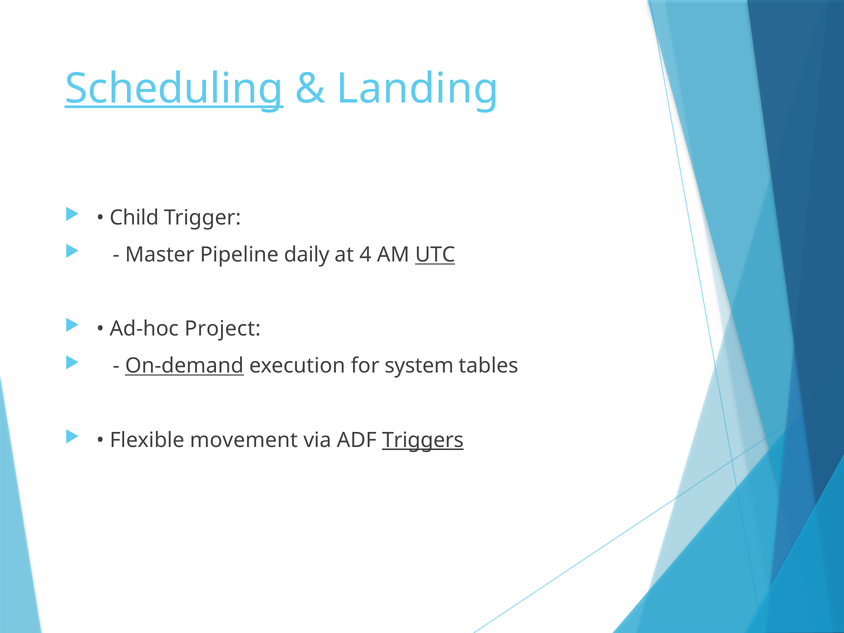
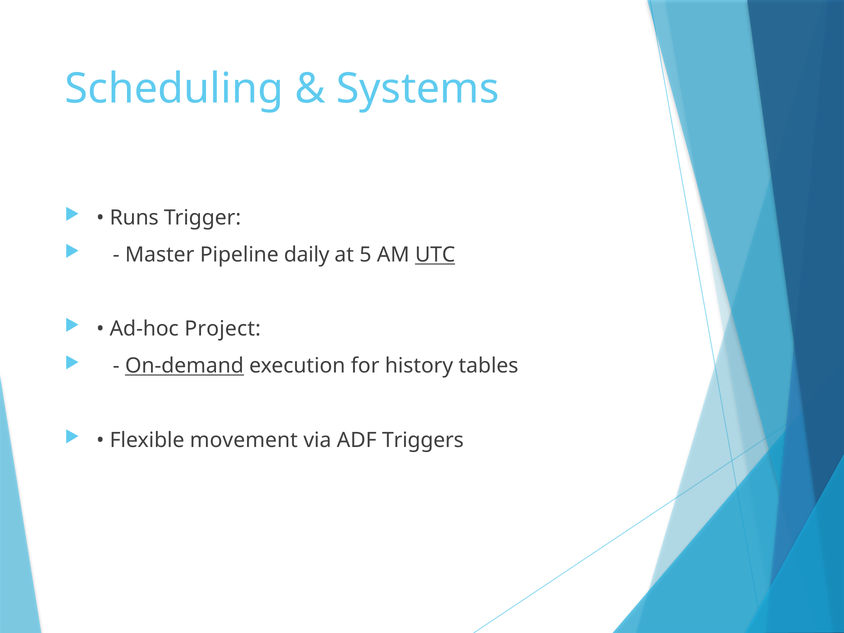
Scheduling underline: present -> none
Landing: Landing -> Systems
Child: Child -> Runs
4: 4 -> 5
system: system -> history
Triggers underline: present -> none
